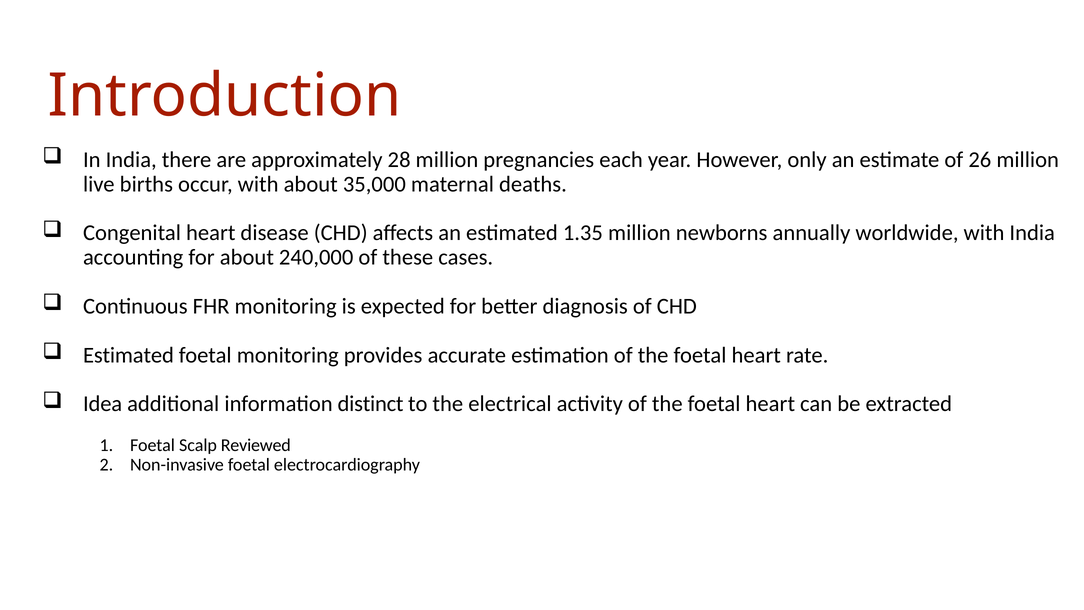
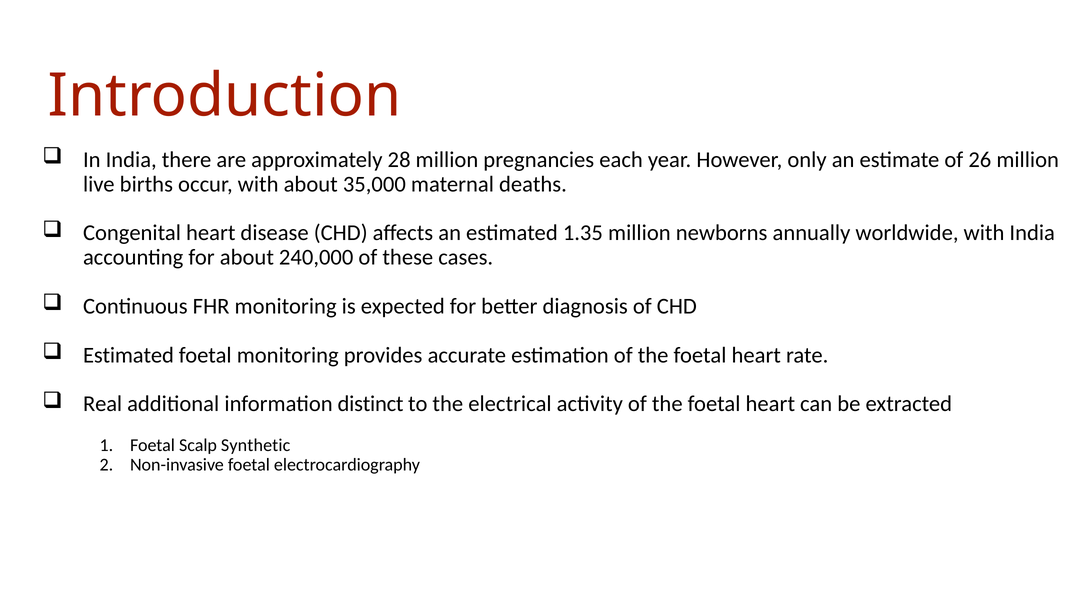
Idea: Idea -> Real
Reviewed: Reviewed -> Synthetic
